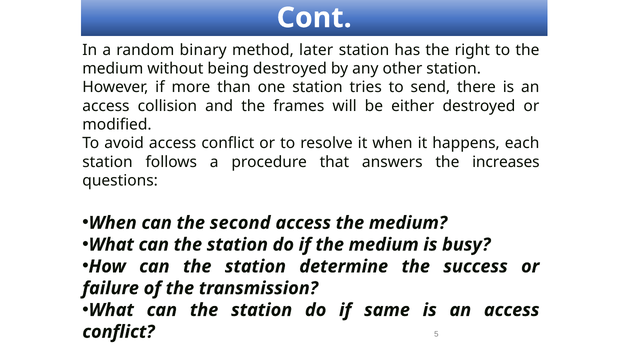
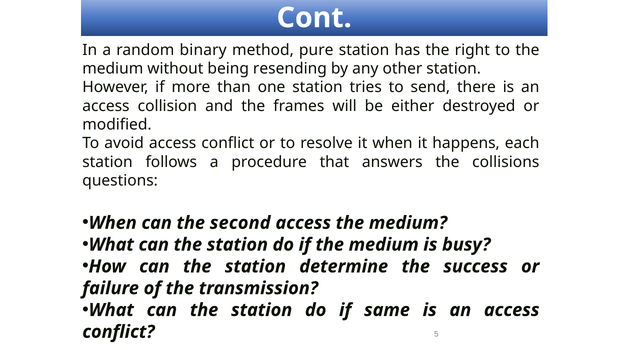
later: later -> pure
being destroyed: destroyed -> resending
increases: increases -> collisions
